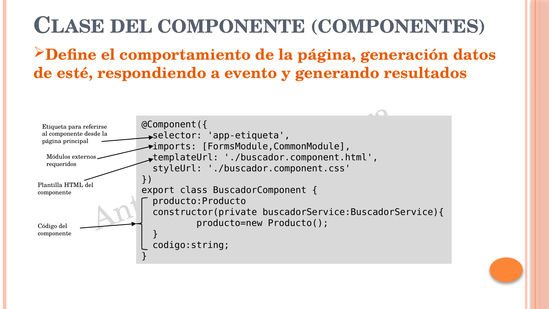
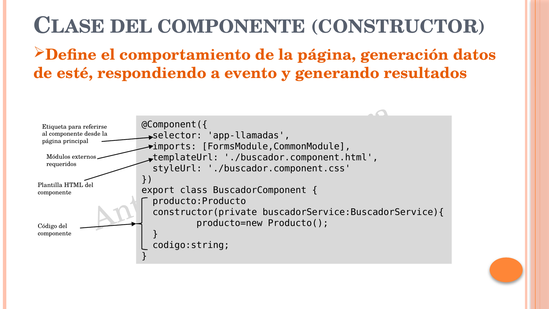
COMPONENTES: COMPONENTES -> CONSTRUCTOR
app-etiqueta: app-etiqueta -> app-llamadas
